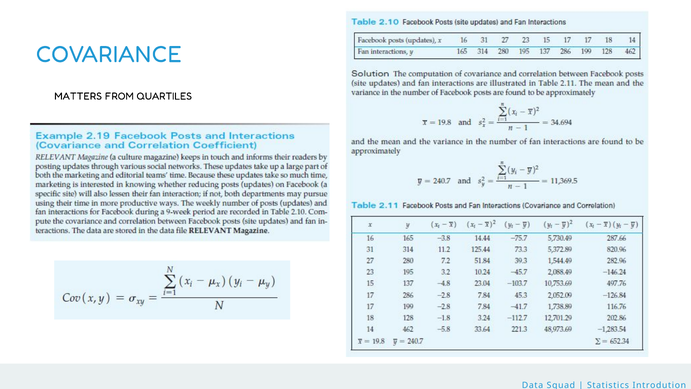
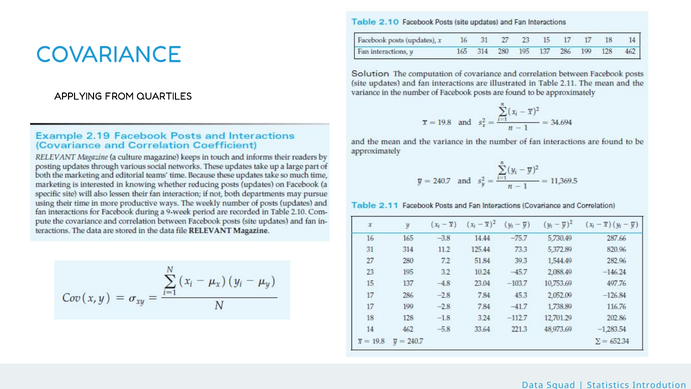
MATTERS: MATTERS -> APPLYING
